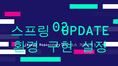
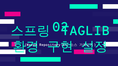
UPDATE: UPDATE -> TAGLIB
